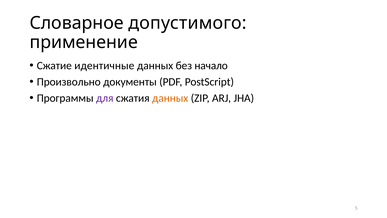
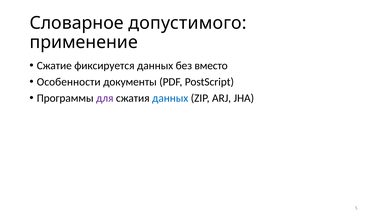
идентичные: идентичные -> фиксируется
начало: начало -> вместо
Произвольно: Произвольно -> Особенности
данных at (170, 98) colour: orange -> blue
